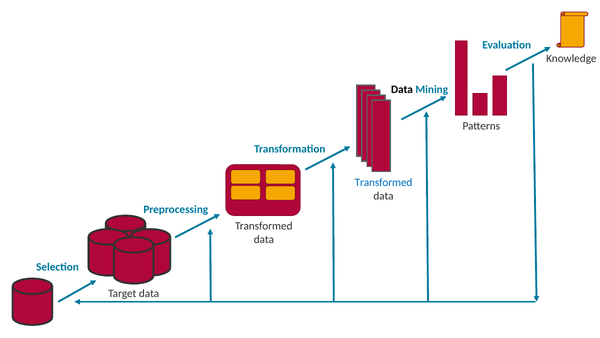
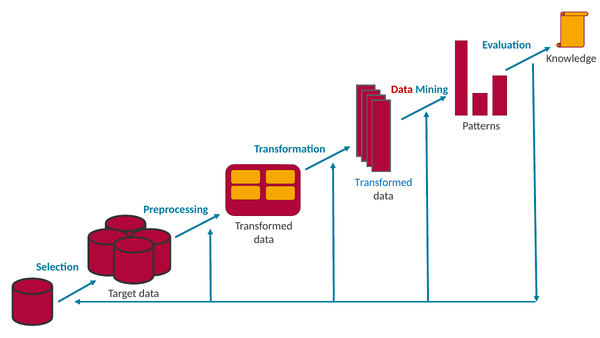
Data at (402, 90) colour: black -> red
